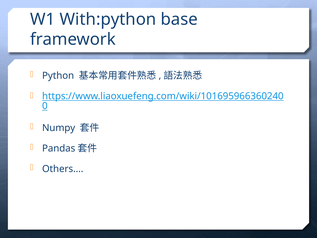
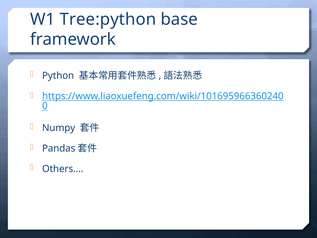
With:python: With:python -> Tree:python
